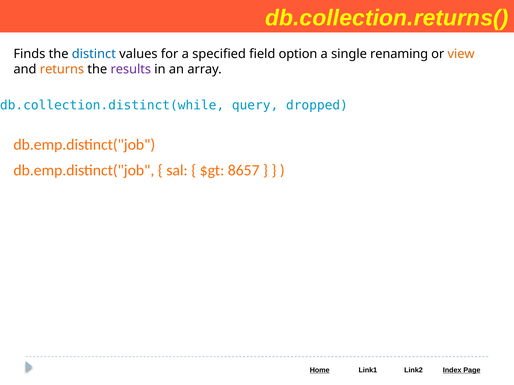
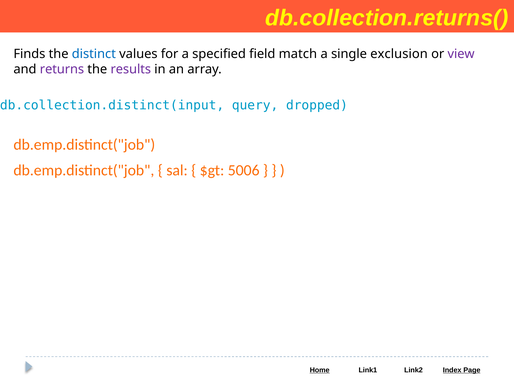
option: option -> match
renaming: renaming -> exclusion
view colour: orange -> purple
returns colour: orange -> purple
db.collection.distinct(while: db.collection.distinct(while -> db.collection.distinct(input
8657: 8657 -> 5006
